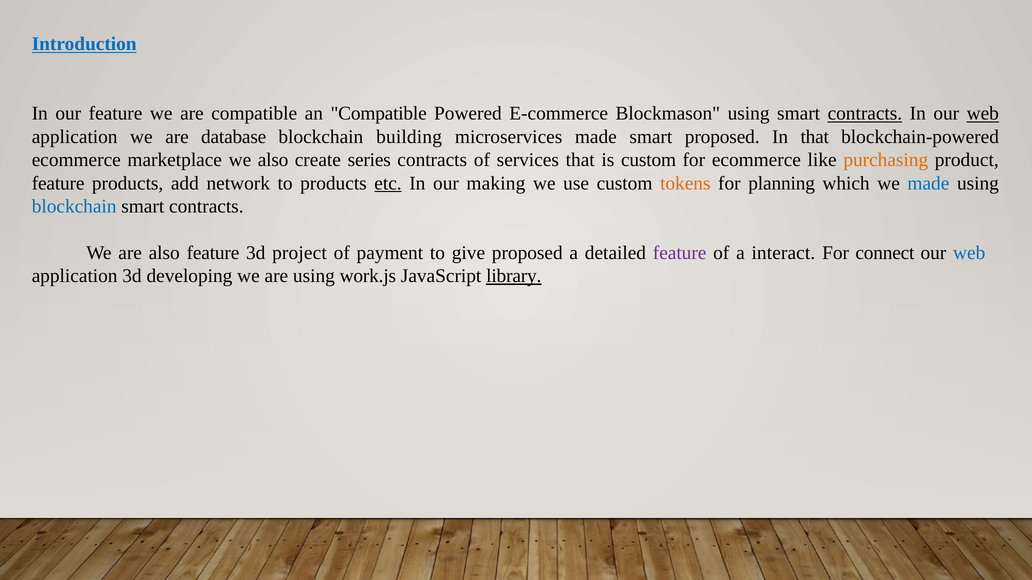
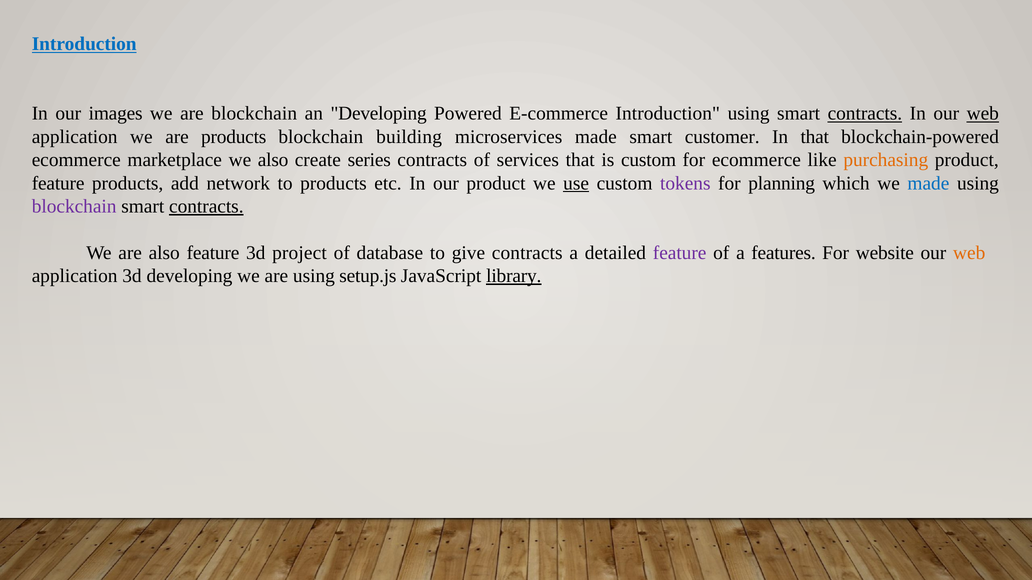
our feature: feature -> images
are compatible: compatible -> blockchain
an Compatible: Compatible -> Developing
E-commerce Blockmason: Blockmason -> Introduction
are database: database -> products
smart proposed: proposed -> customer
etc underline: present -> none
our making: making -> product
use underline: none -> present
tokens colour: orange -> purple
blockchain at (74, 207) colour: blue -> purple
contracts at (206, 207) underline: none -> present
payment: payment -> database
give proposed: proposed -> contracts
interact: interact -> features
connect: connect -> website
web at (969, 253) colour: blue -> orange
work.js: work.js -> setup.js
